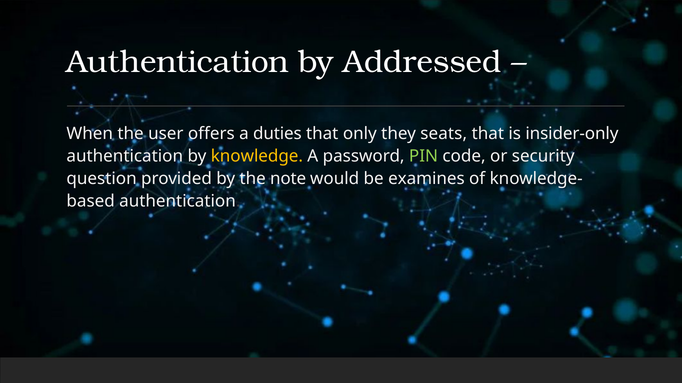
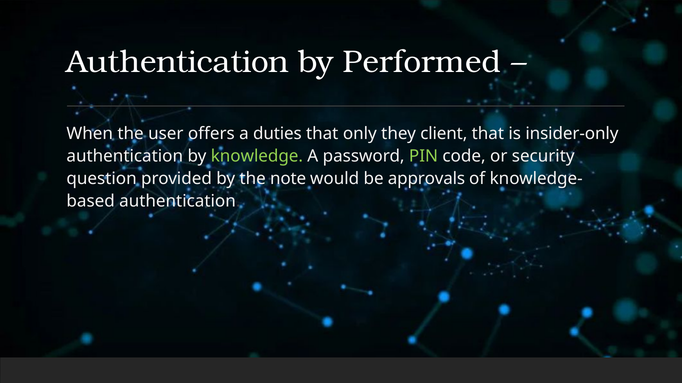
Addressed: Addressed -> Performed
seats: seats -> client
knowledge colour: yellow -> light green
examines: examines -> approvals
